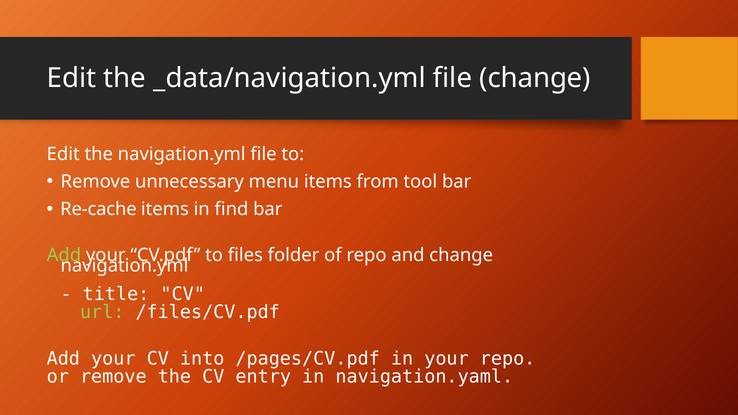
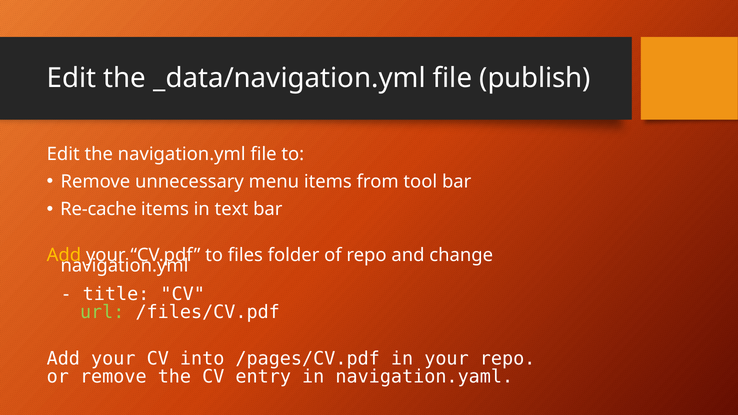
file change: change -> publish
find: find -> text
Add at (64, 255) colour: light green -> yellow
